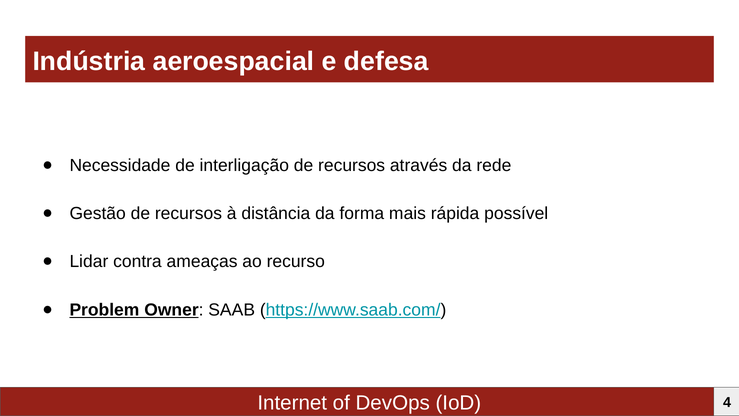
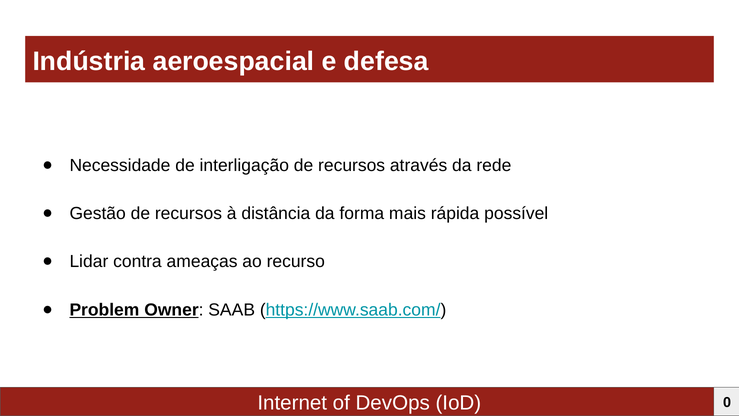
4: 4 -> 0
